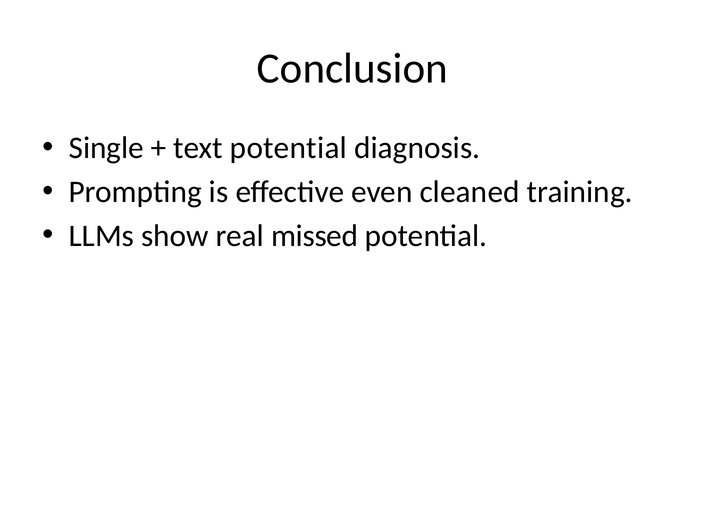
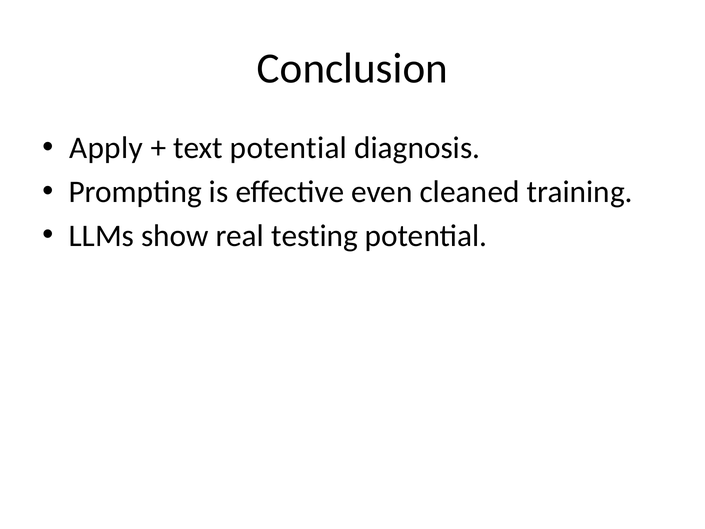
Single: Single -> Apply
missed: missed -> testing
